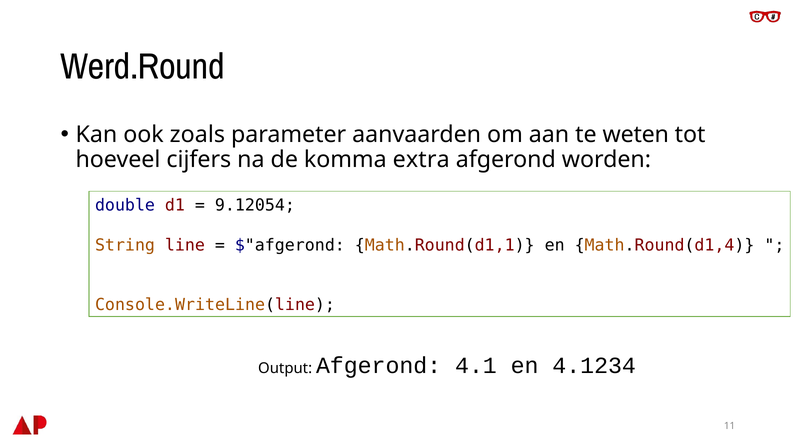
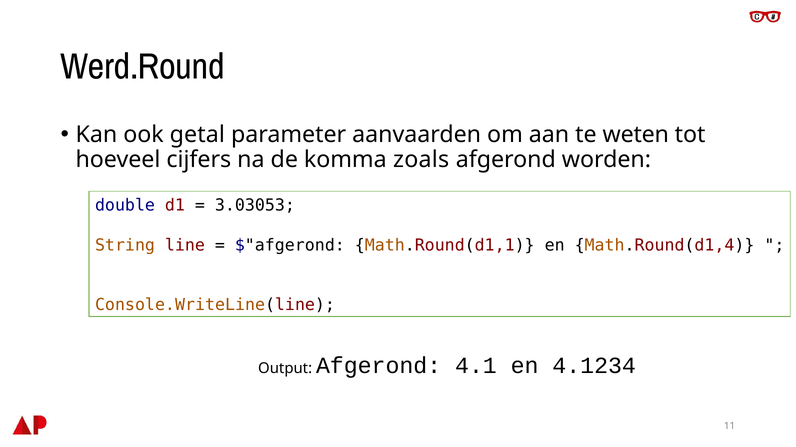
zoals: zoals -> getal
extra: extra -> zoals
9.12054: 9.12054 -> 3.03053
